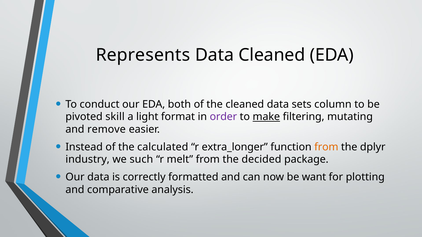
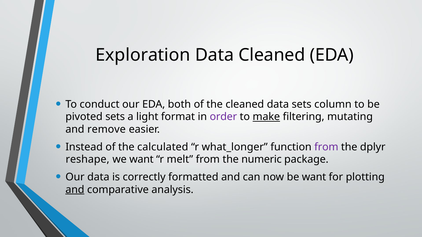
Represents: Represents -> Exploration
pivoted skill: skill -> sets
extra_longer: extra_longer -> what_longer
from at (326, 147) colour: orange -> purple
industry: industry -> reshape
we such: such -> want
decided: decided -> numeric
and at (75, 190) underline: none -> present
